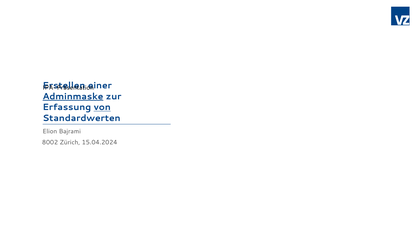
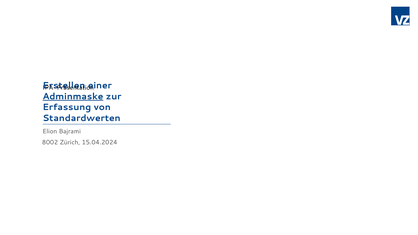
von underline: present -> none
